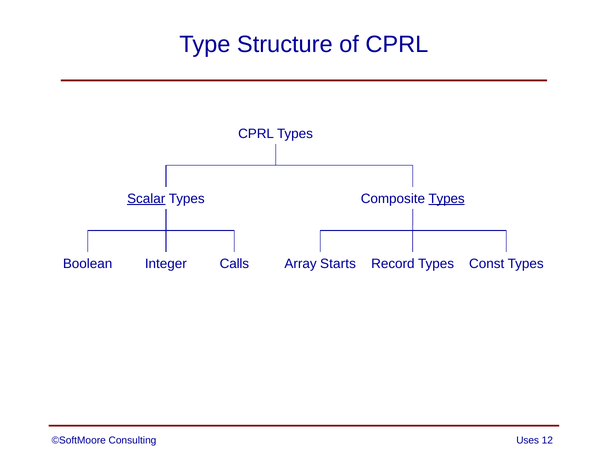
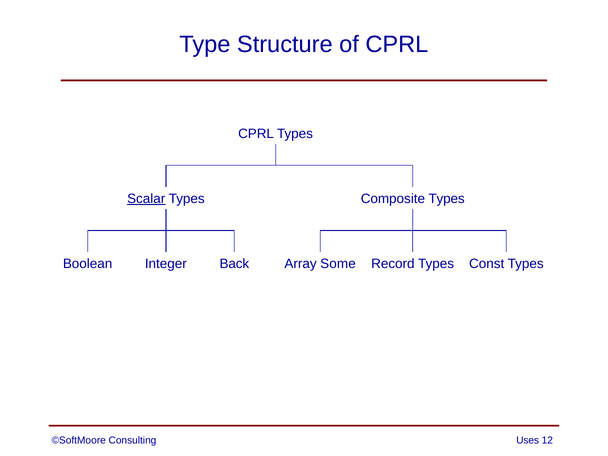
Types at (447, 199) underline: present -> none
Calls: Calls -> Back
Starts: Starts -> Some
